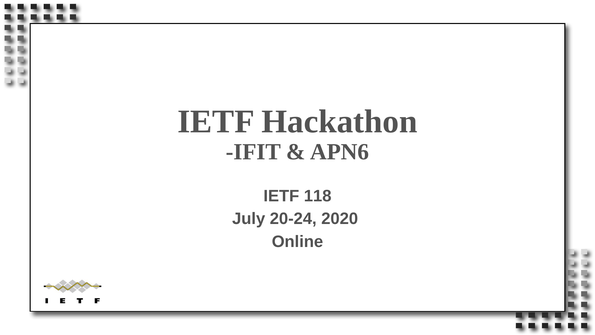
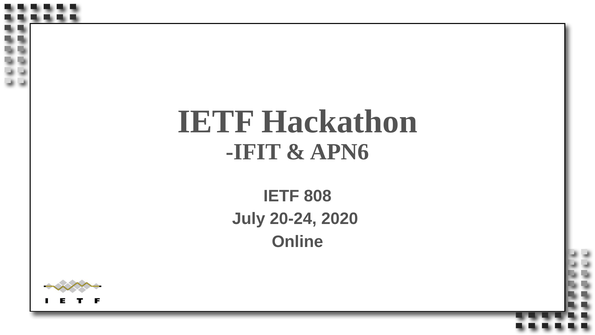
118: 118 -> 808
